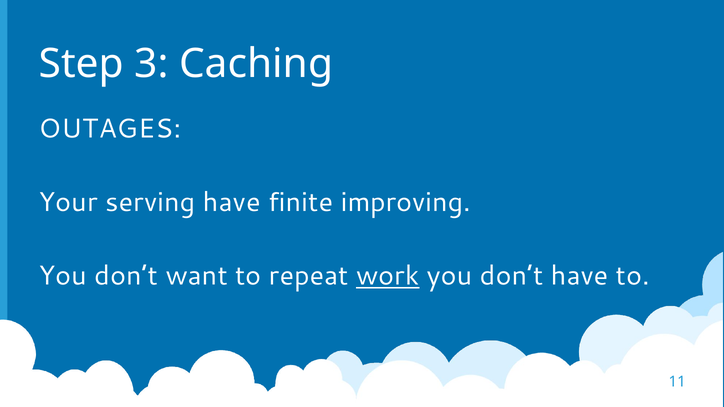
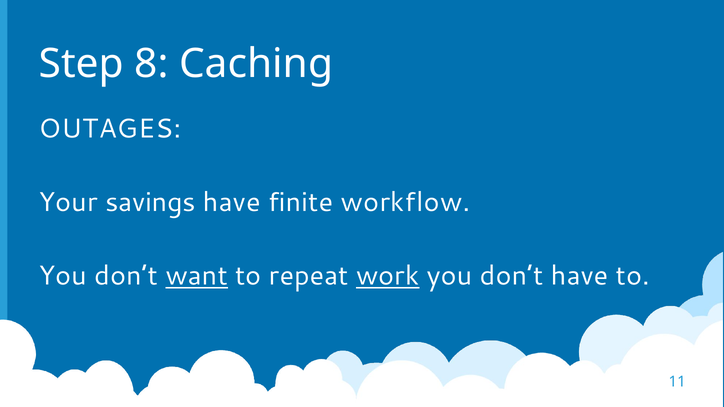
3: 3 -> 8
serving: serving -> savings
improving: improving -> workflow
want underline: none -> present
